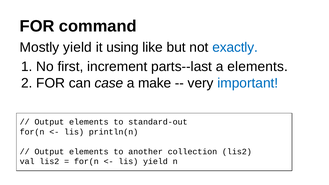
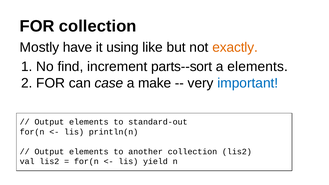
FOR command: command -> collection
Mostly yield: yield -> have
exactly colour: blue -> orange
first: first -> find
parts--last: parts--last -> parts--sort
